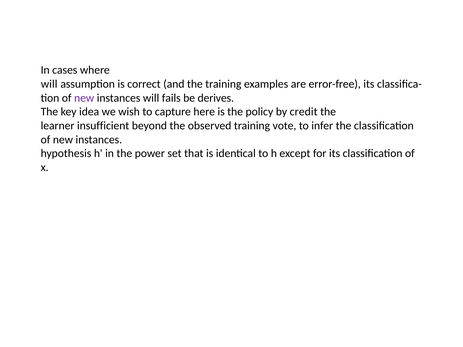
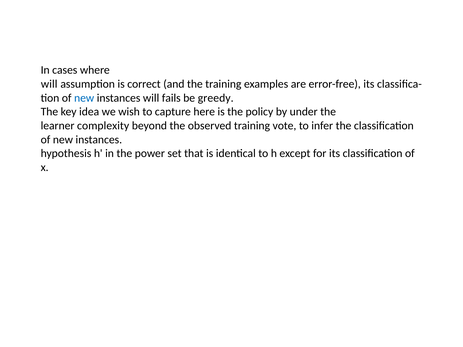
new at (84, 98) colour: purple -> blue
derives: derives -> greedy
credit: credit -> under
insufficient: insufficient -> complexity
